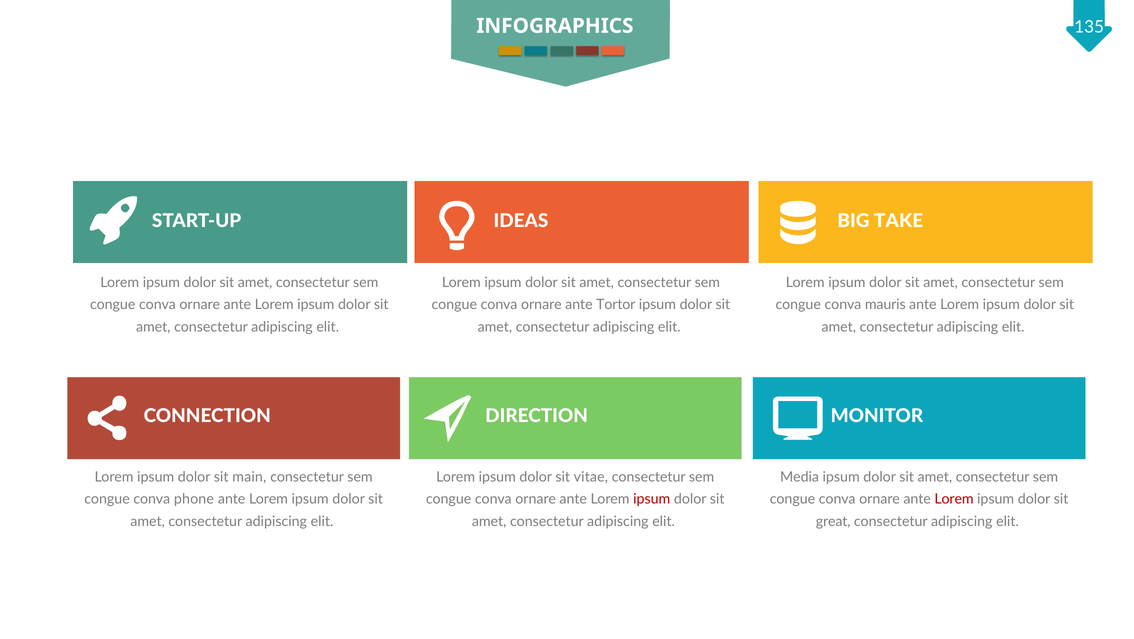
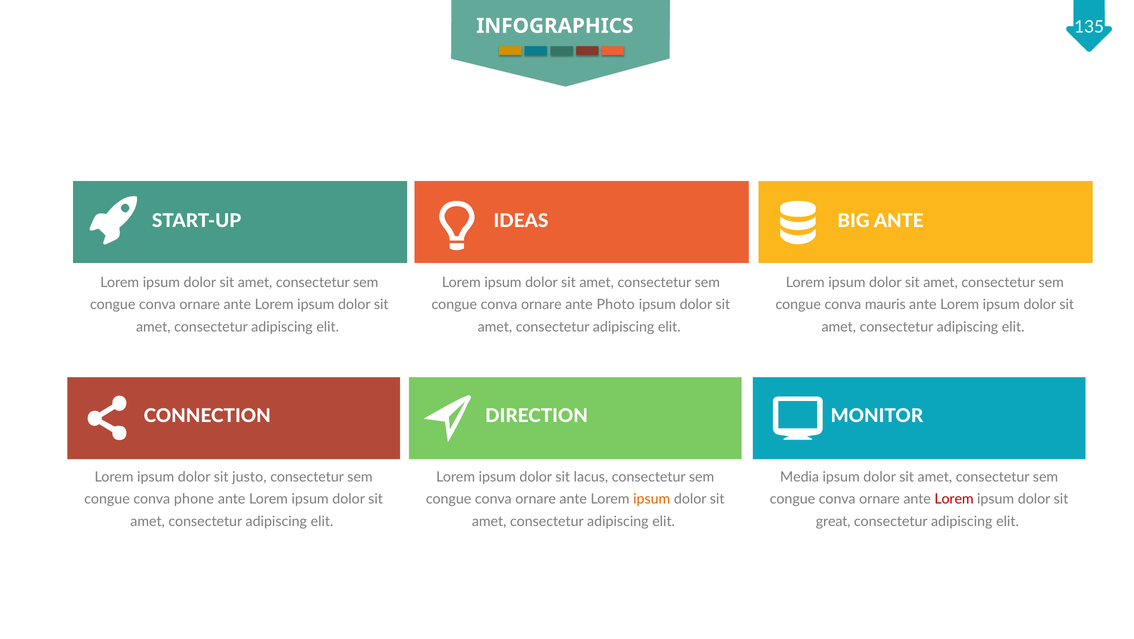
BIG TAKE: TAKE -> ANTE
Tortor: Tortor -> Photo
main: main -> justo
vitae: vitae -> lacus
ipsum at (652, 500) colour: red -> orange
